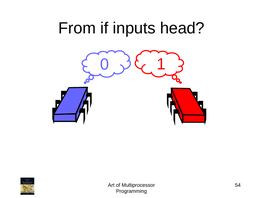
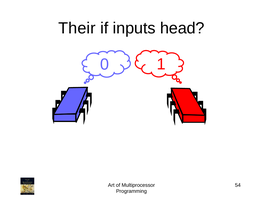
From: From -> Their
